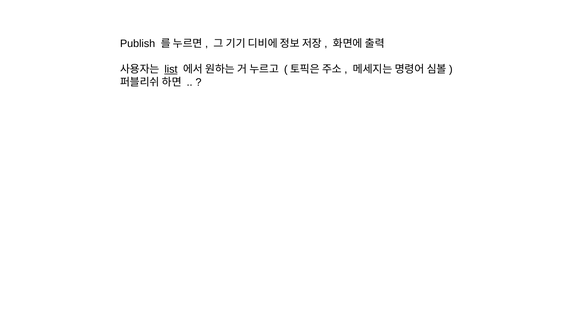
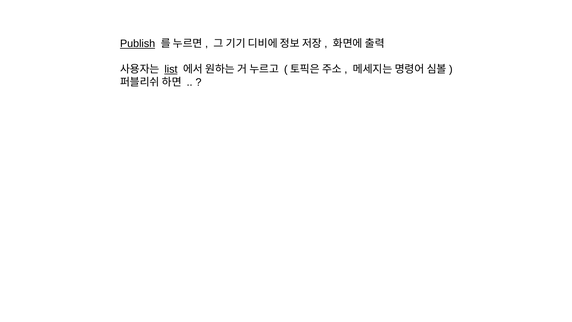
Publish underline: none -> present
